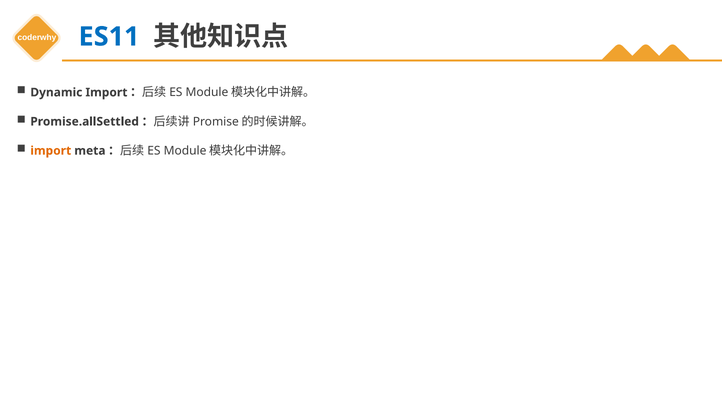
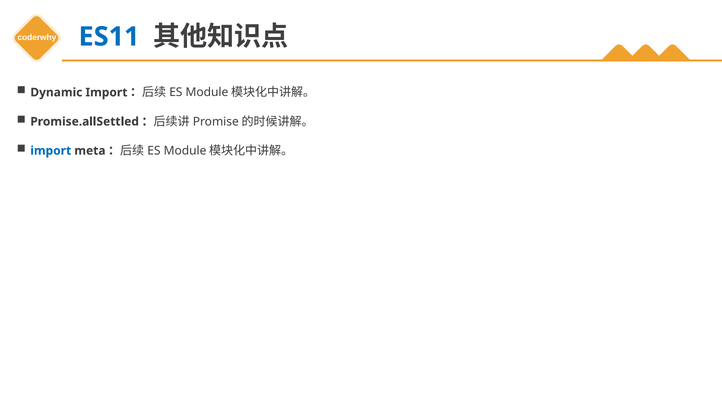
import at (51, 151) colour: orange -> blue
